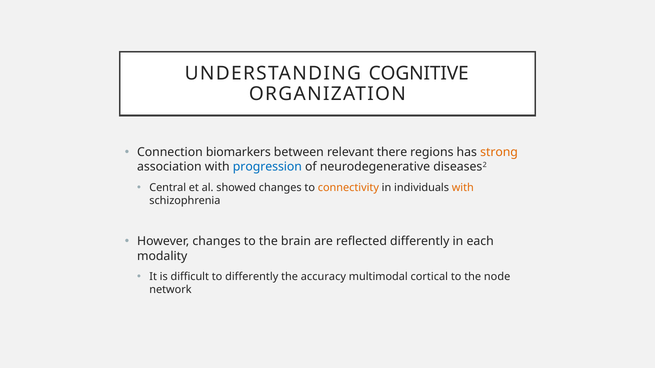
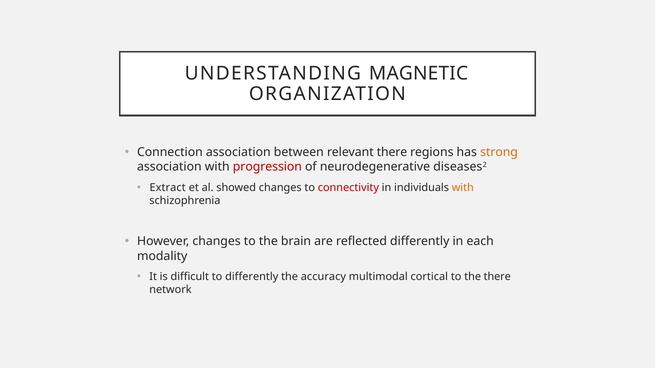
COGNITIVE: COGNITIVE -> MAGNETIC
Connection biomarkers: biomarkers -> association
progression colour: blue -> red
Central: Central -> Extract
connectivity colour: orange -> red
the node: node -> there
